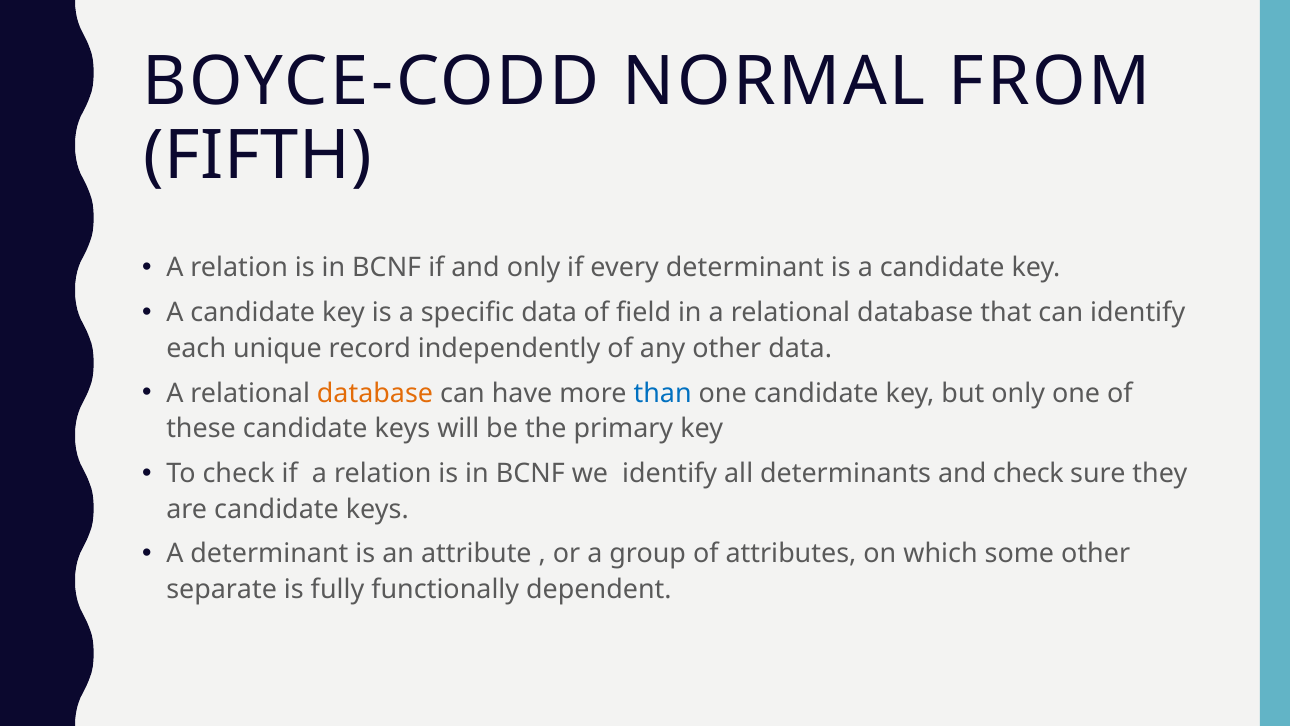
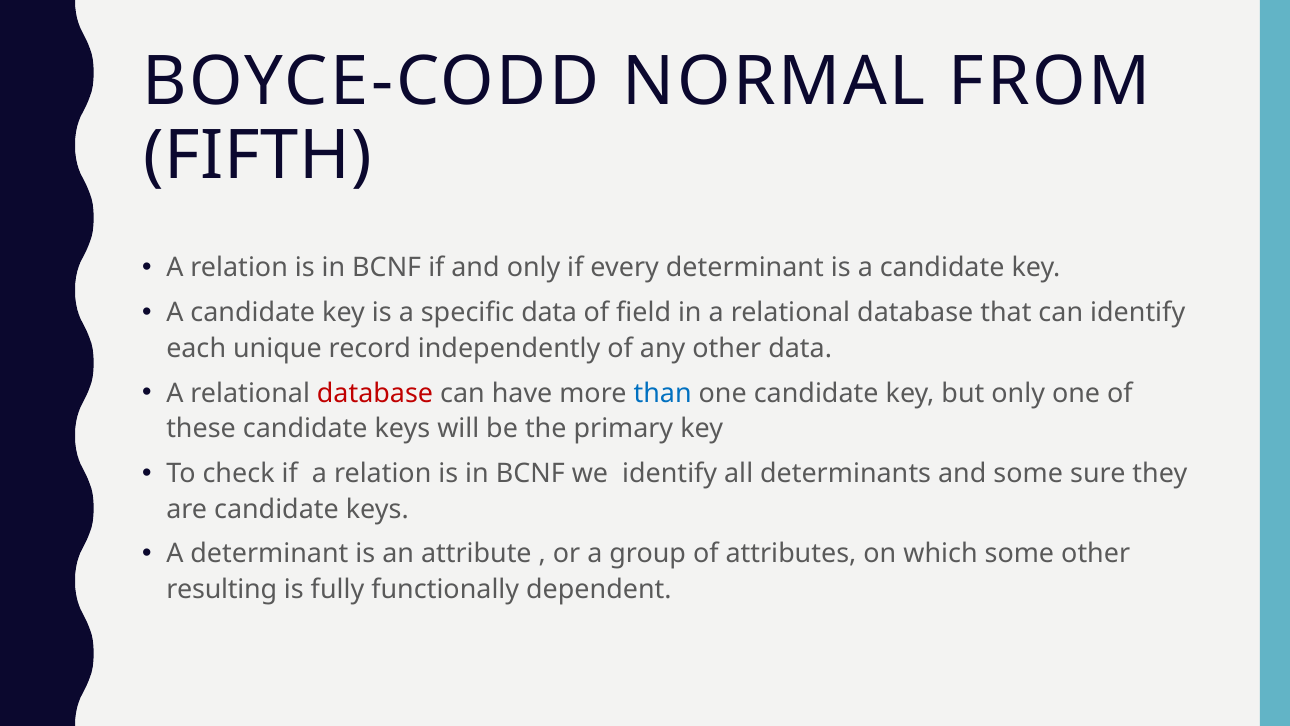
database at (375, 393) colour: orange -> red
and check: check -> some
separate: separate -> resulting
